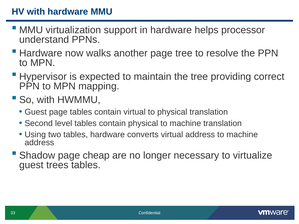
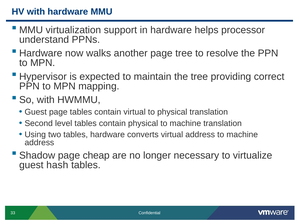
trees: trees -> hash
